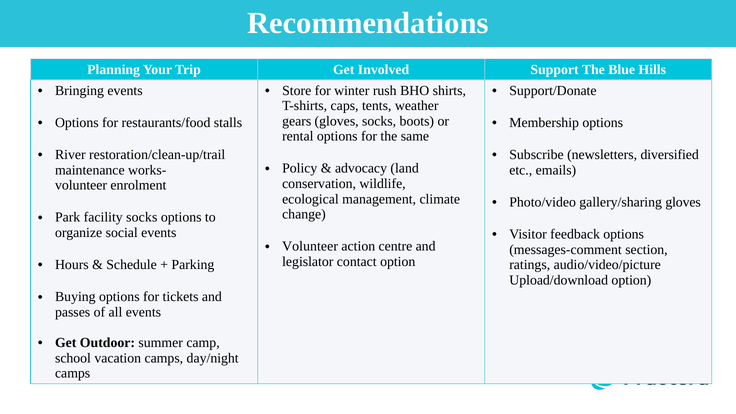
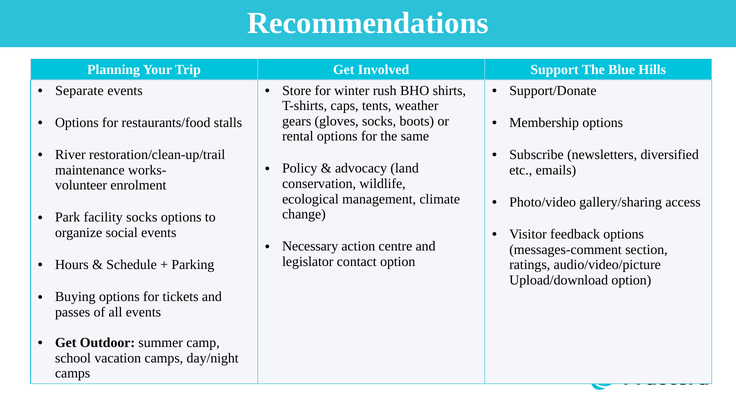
Bringing: Bringing -> Separate
gallery/sharing gloves: gloves -> access
Volunteer at (310, 246): Volunteer -> Necessary
